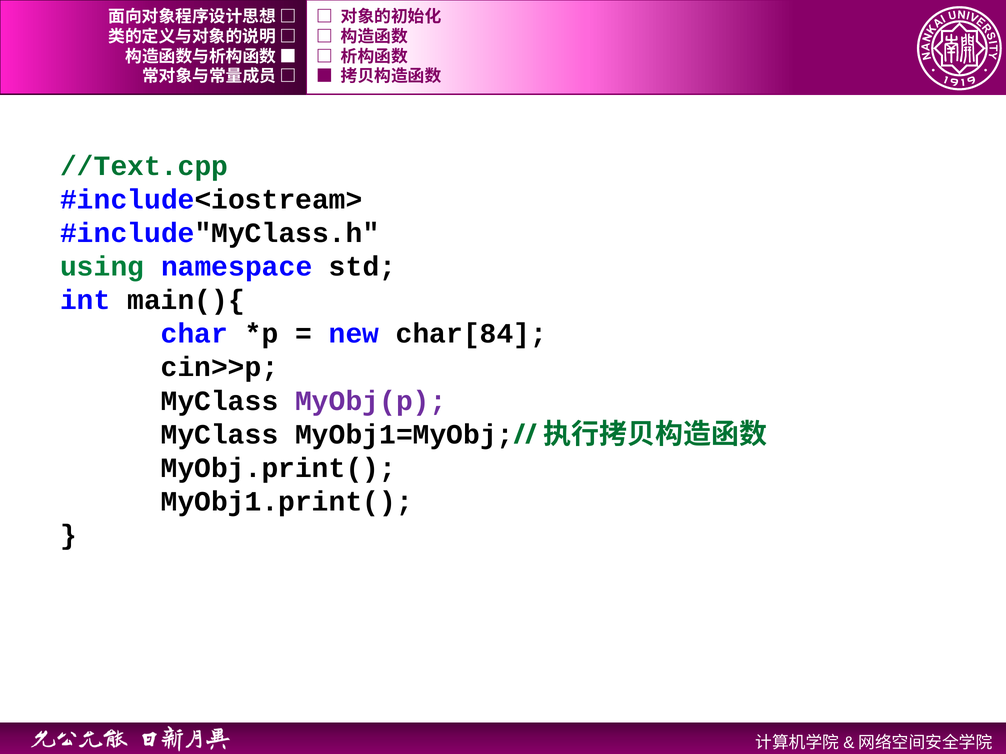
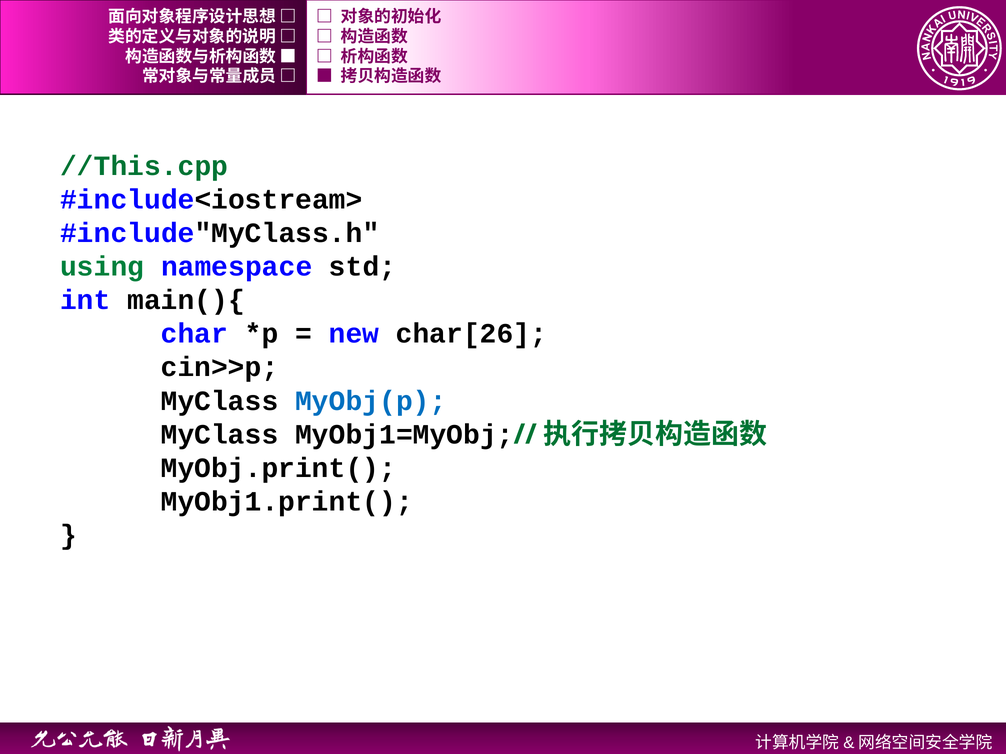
//Text.cpp: //Text.cpp -> //This.cpp
char[84: char[84 -> char[26
MyObj(p colour: purple -> blue
